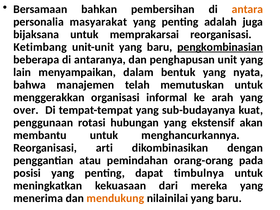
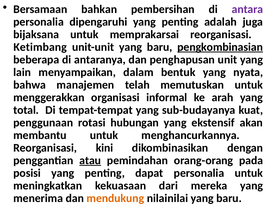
antara colour: orange -> purple
masyarakat: masyarakat -> dipengaruhi
over: over -> total
arti: arti -> kini
atau underline: none -> present
dapat timbulnya: timbulnya -> personalia
